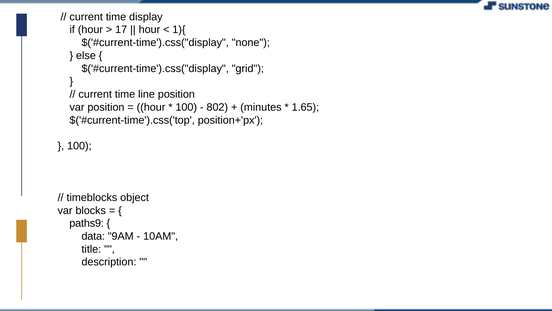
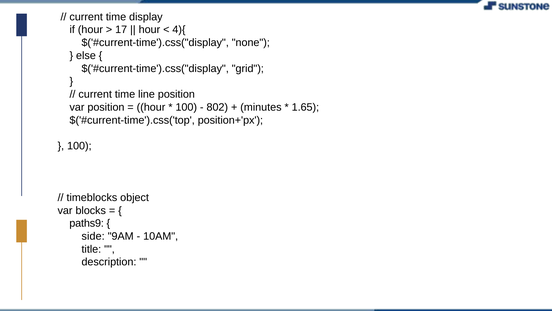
1){: 1){ -> 4){
data: data -> side
